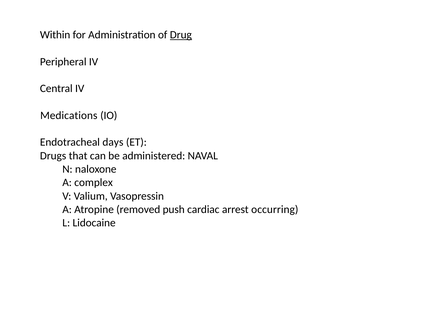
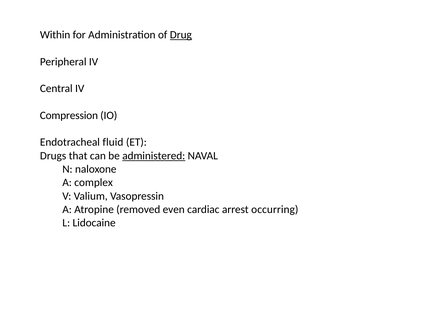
Medications: Medications -> Compression
days: days -> fluid
administered underline: none -> present
push: push -> even
